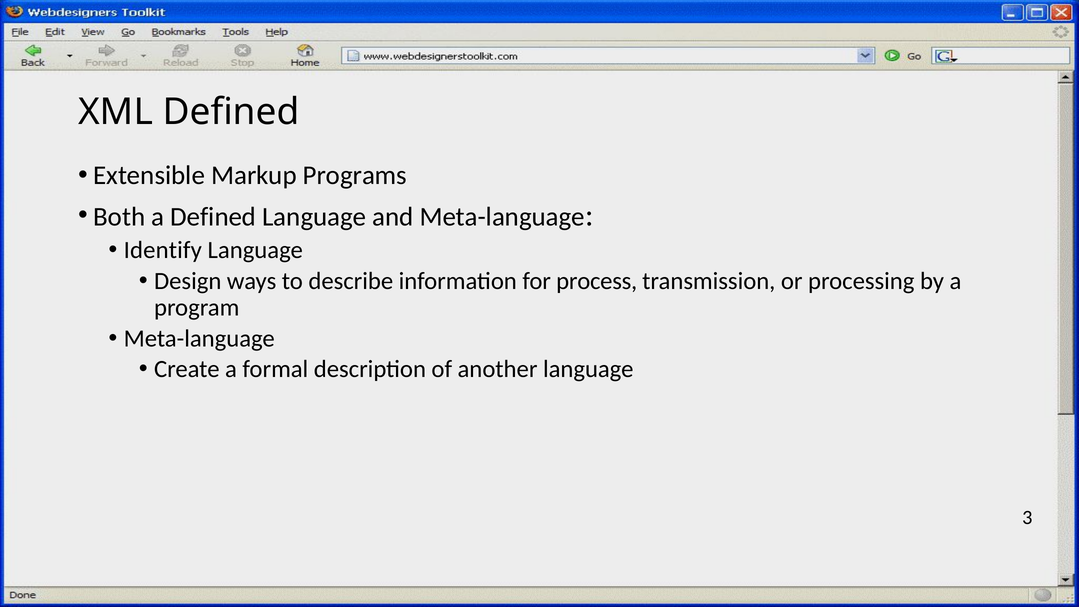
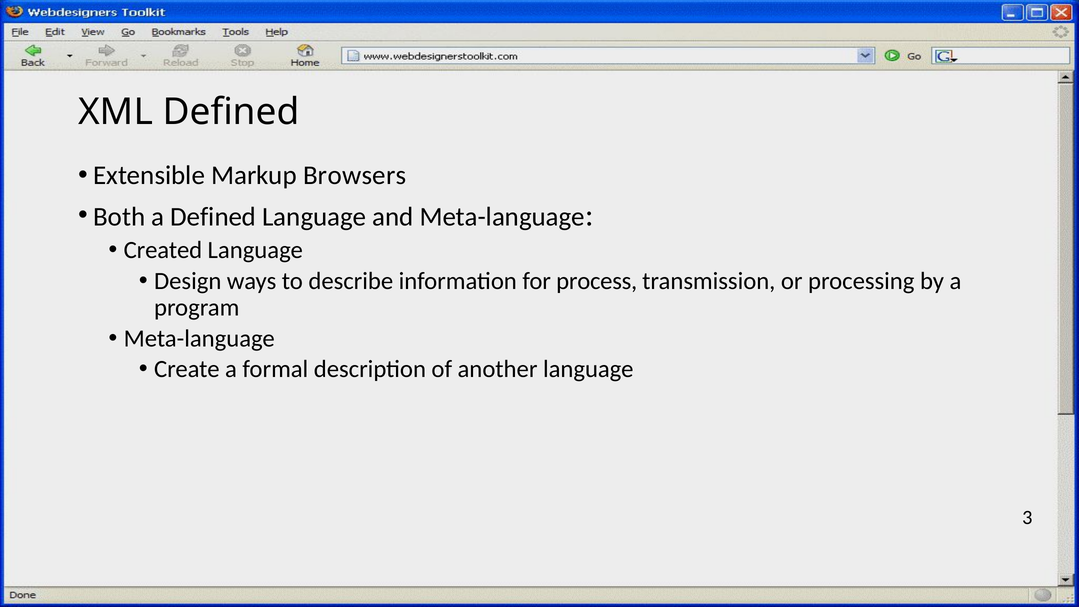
Programs: Programs -> Browsers
Identify: Identify -> Created
